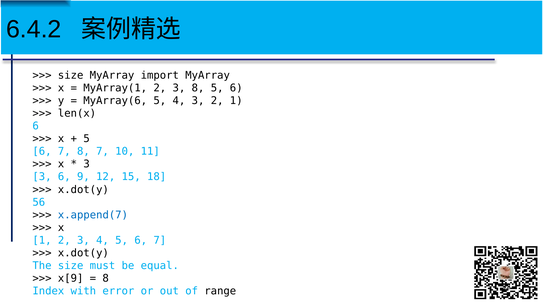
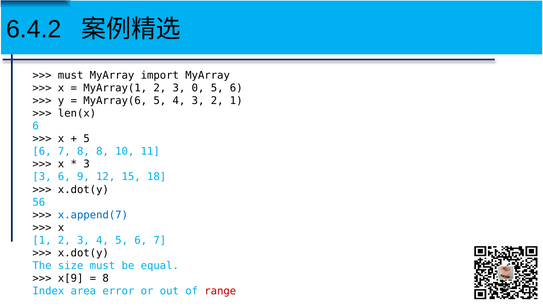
size at (71, 75): size -> must
3 8: 8 -> 0
8 7: 7 -> 8
with: with -> area
range colour: black -> red
